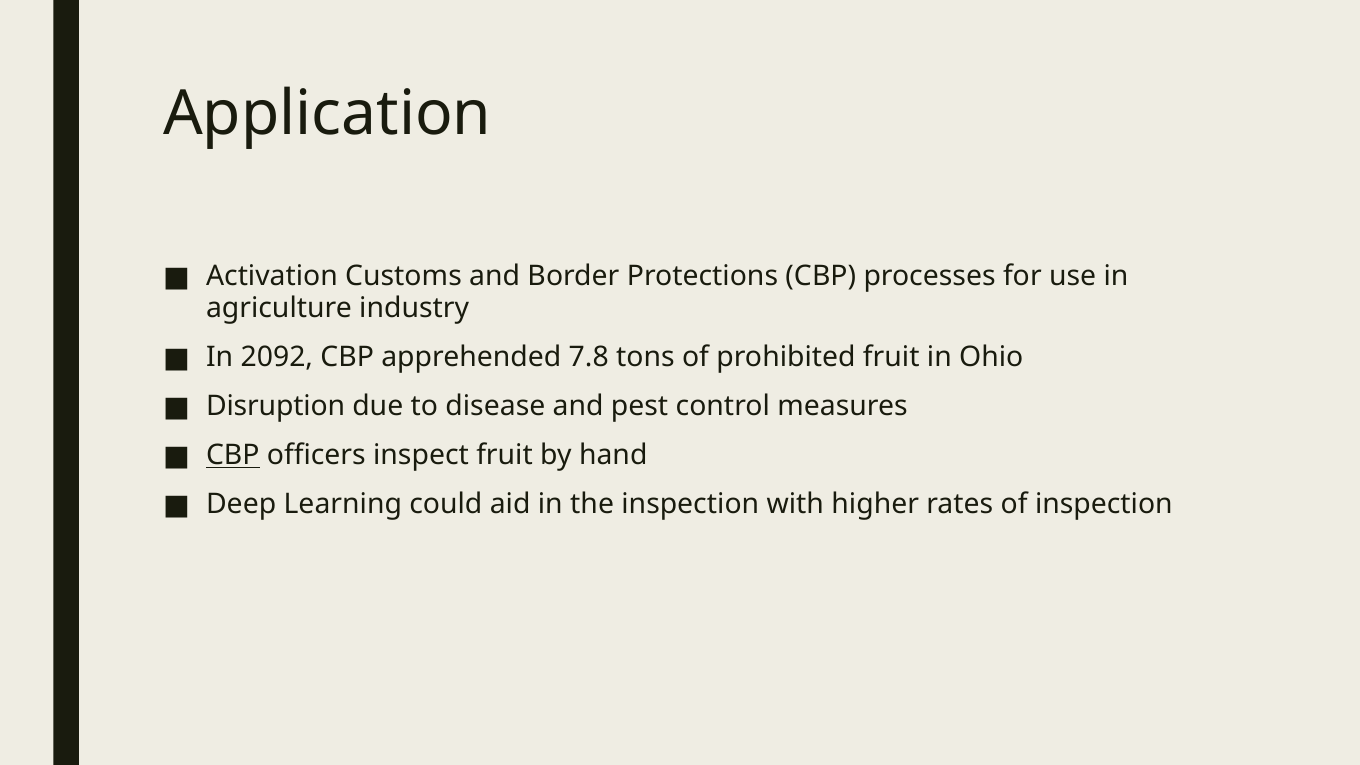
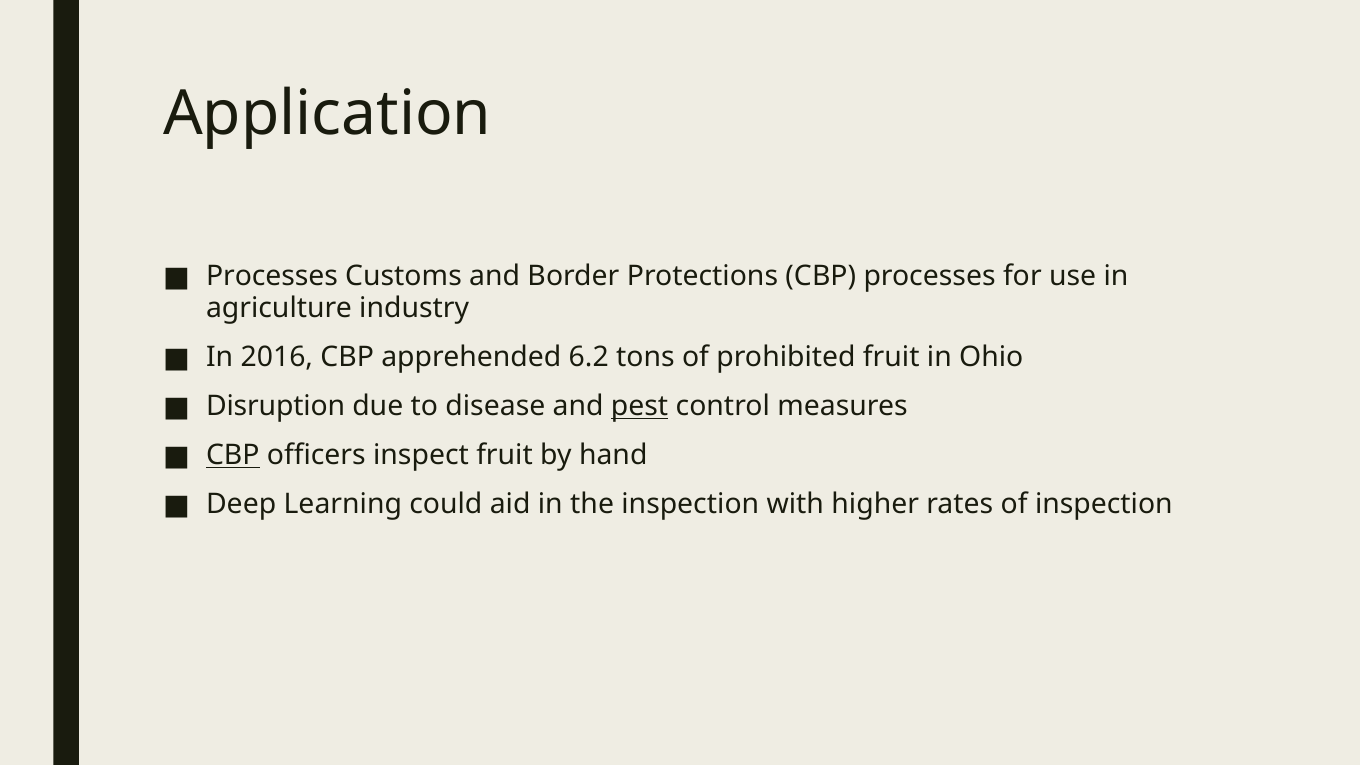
Activation at (272, 276): Activation -> Processes
2092: 2092 -> 2016
7.8: 7.8 -> 6.2
pest underline: none -> present
